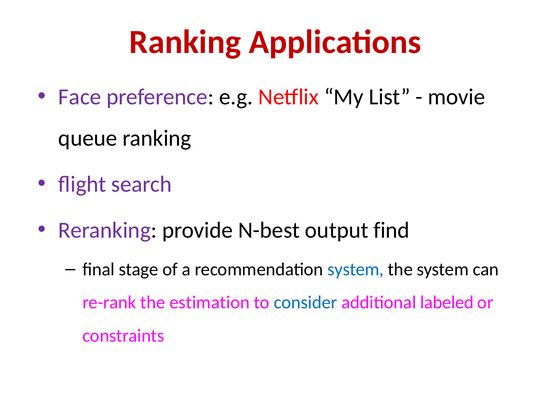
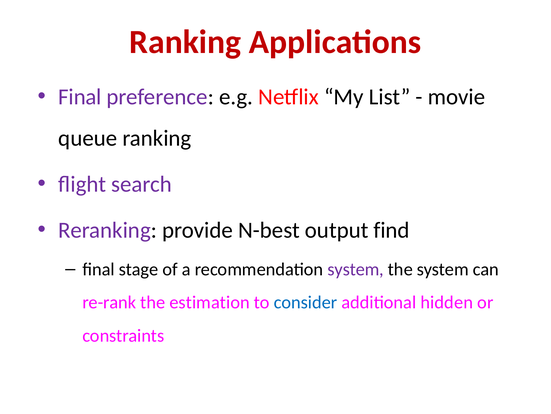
Face at (80, 97): Face -> Final
system at (356, 269) colour: blue -> purple
labeled: labeled -> hidden
